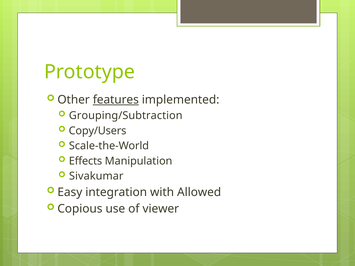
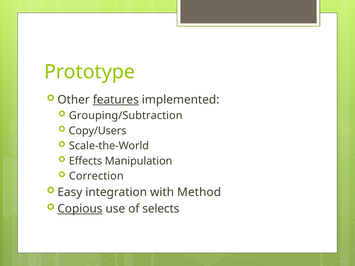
Sivakumar: Sivakumar -> Correction
Allowed: Allowed -> Method
Copious underline: none -> present
viewer: viewer -> selects
